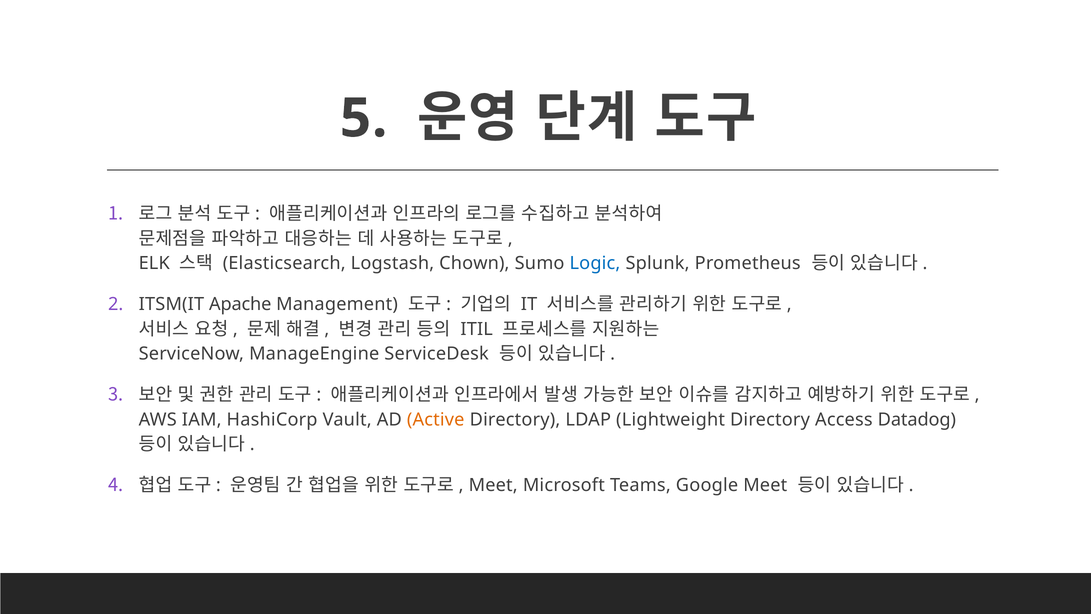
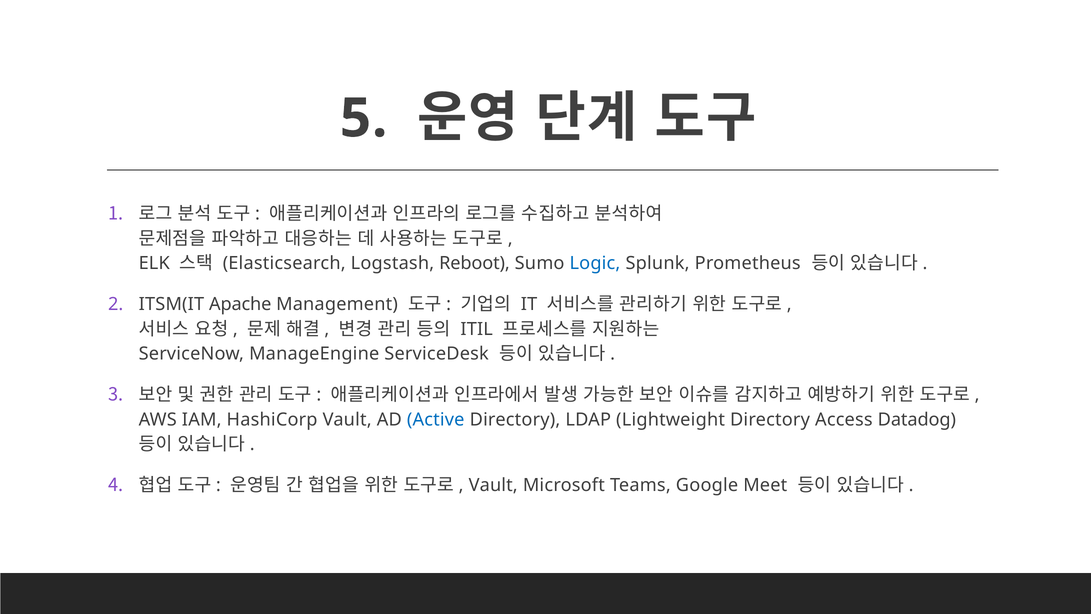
Chown: Chown -> Reboot
Active colour: orange -> blue
Meet at (493, 485): Meet -> Vault
